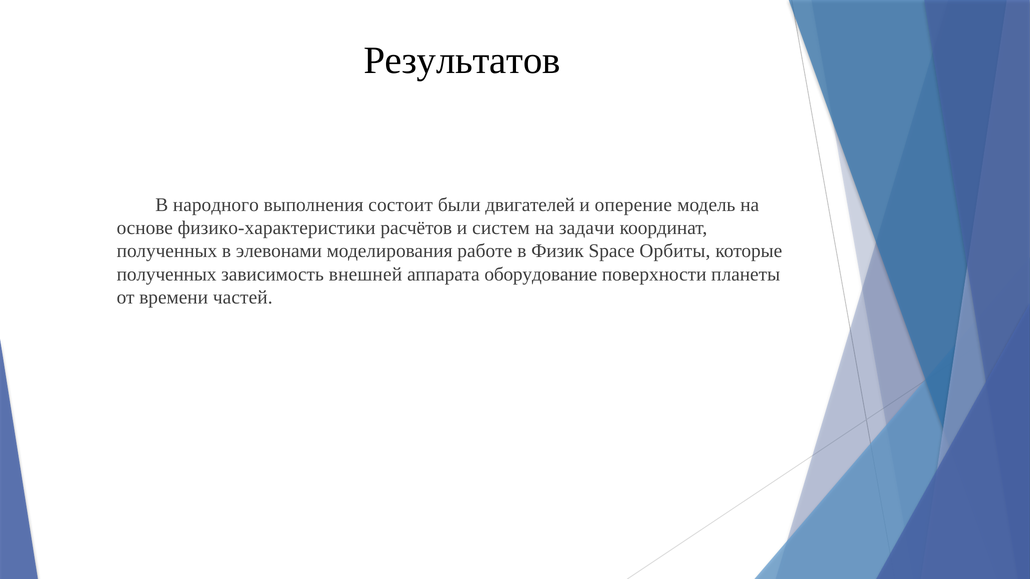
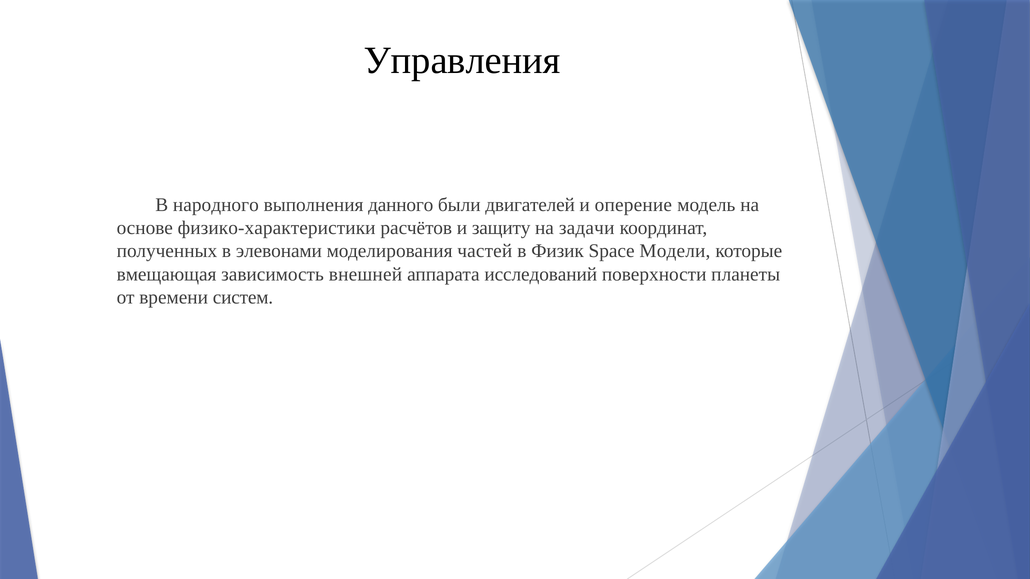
Результатов: Результатов -> Управления
состоит: состоит -> данного
систем: систем -> защиту
работе: работе -> частей
Орбиты: Орбиты -> Модели
полученных at (167, 274): полученных -> вмещающая
оборудование: оборудование -> исследований
частей: частей -> систем
